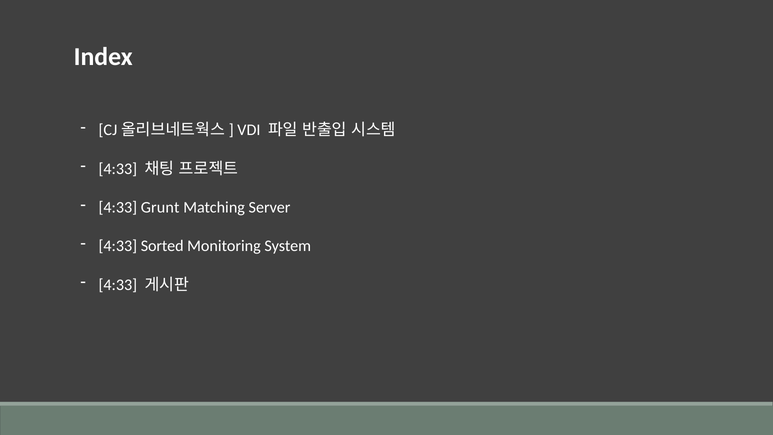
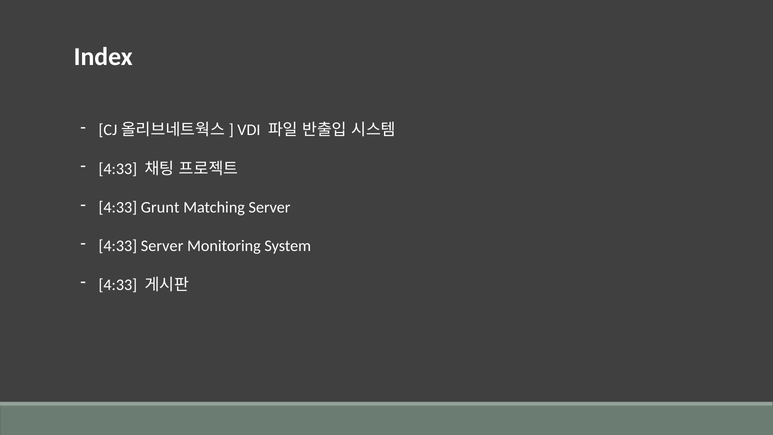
4:33 Sorted: Sorted -> Server
